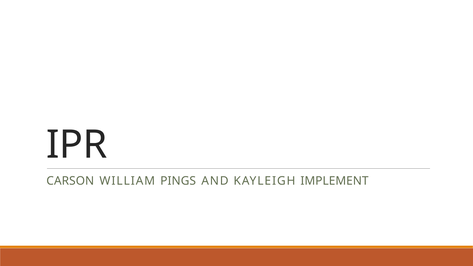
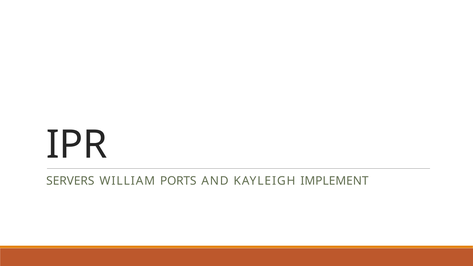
CARSON: CARSON -> SERVERS
PINGS: PINGS -> PORTS
